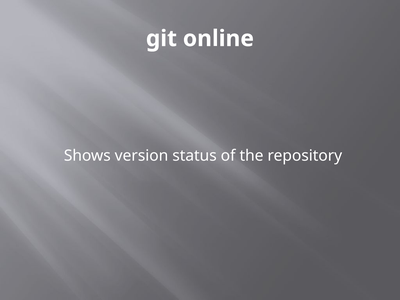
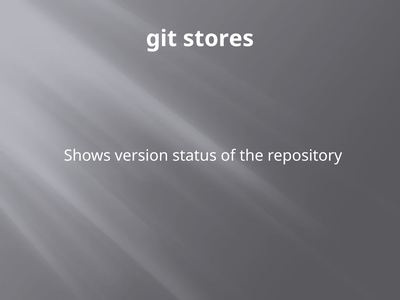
online: online -> stores
